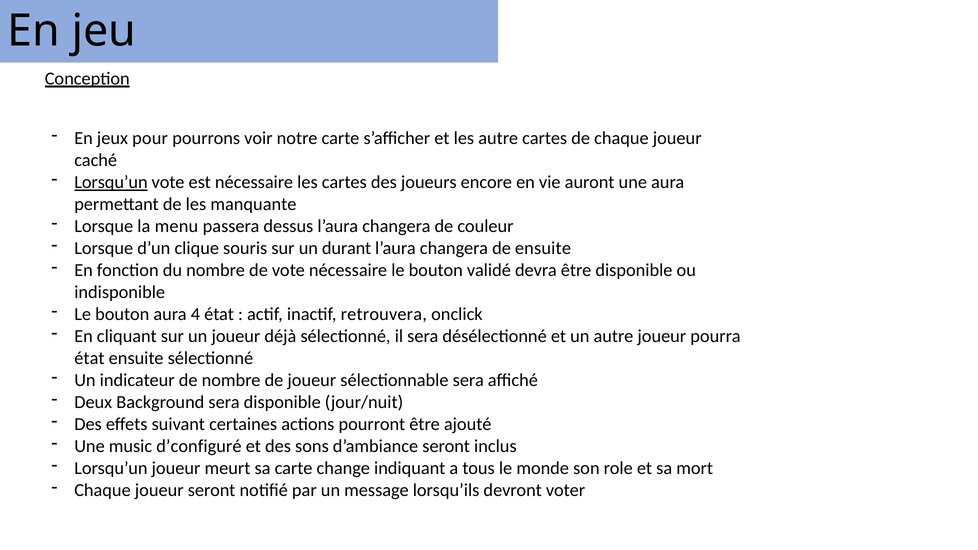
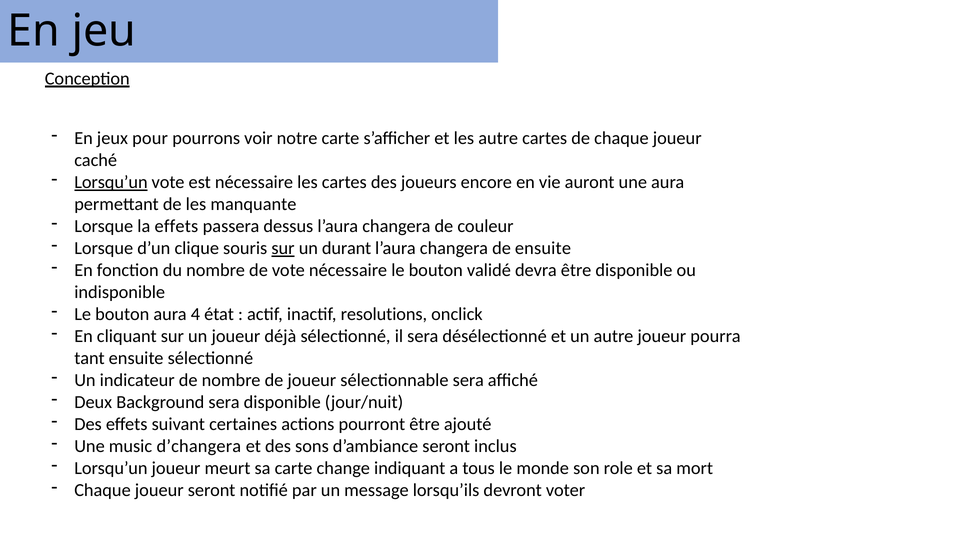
la menu: menu -> effets
sur at (283, 248) underline: none -> present
retrouvera: retrouvera -> resolutions
état at (89, 358): état -> tant
d’configuré: d’configuré -> d’changera
